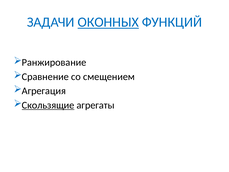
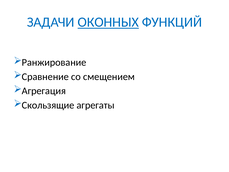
Скользящие underline: present -> none
